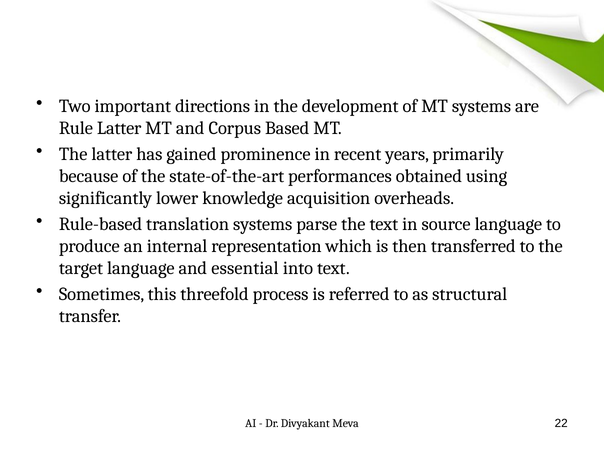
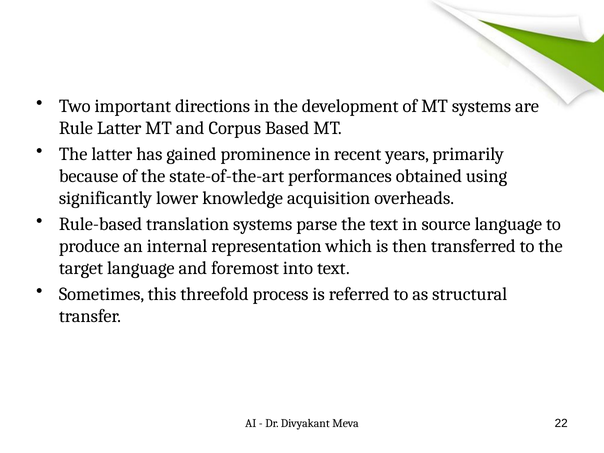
essential: essential -> foremost
